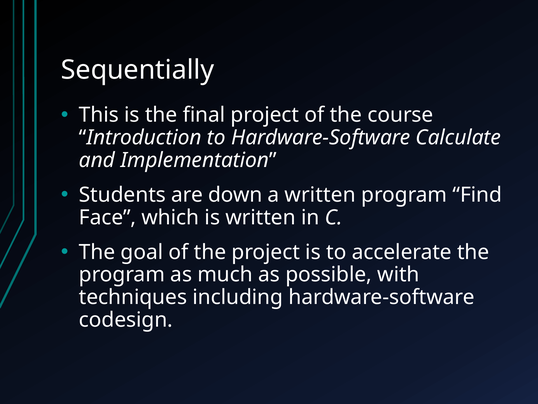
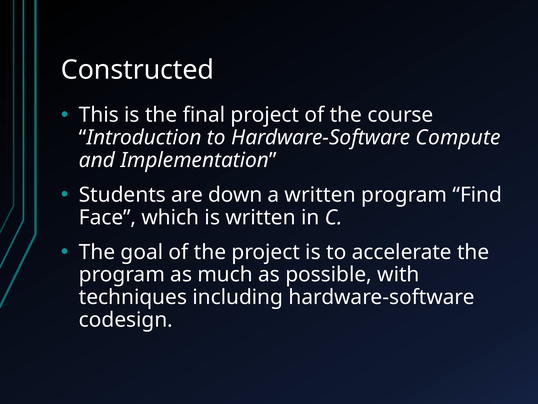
Sequentially: Sequentially -> Constructed
Calculate: Calculate -> Compute
